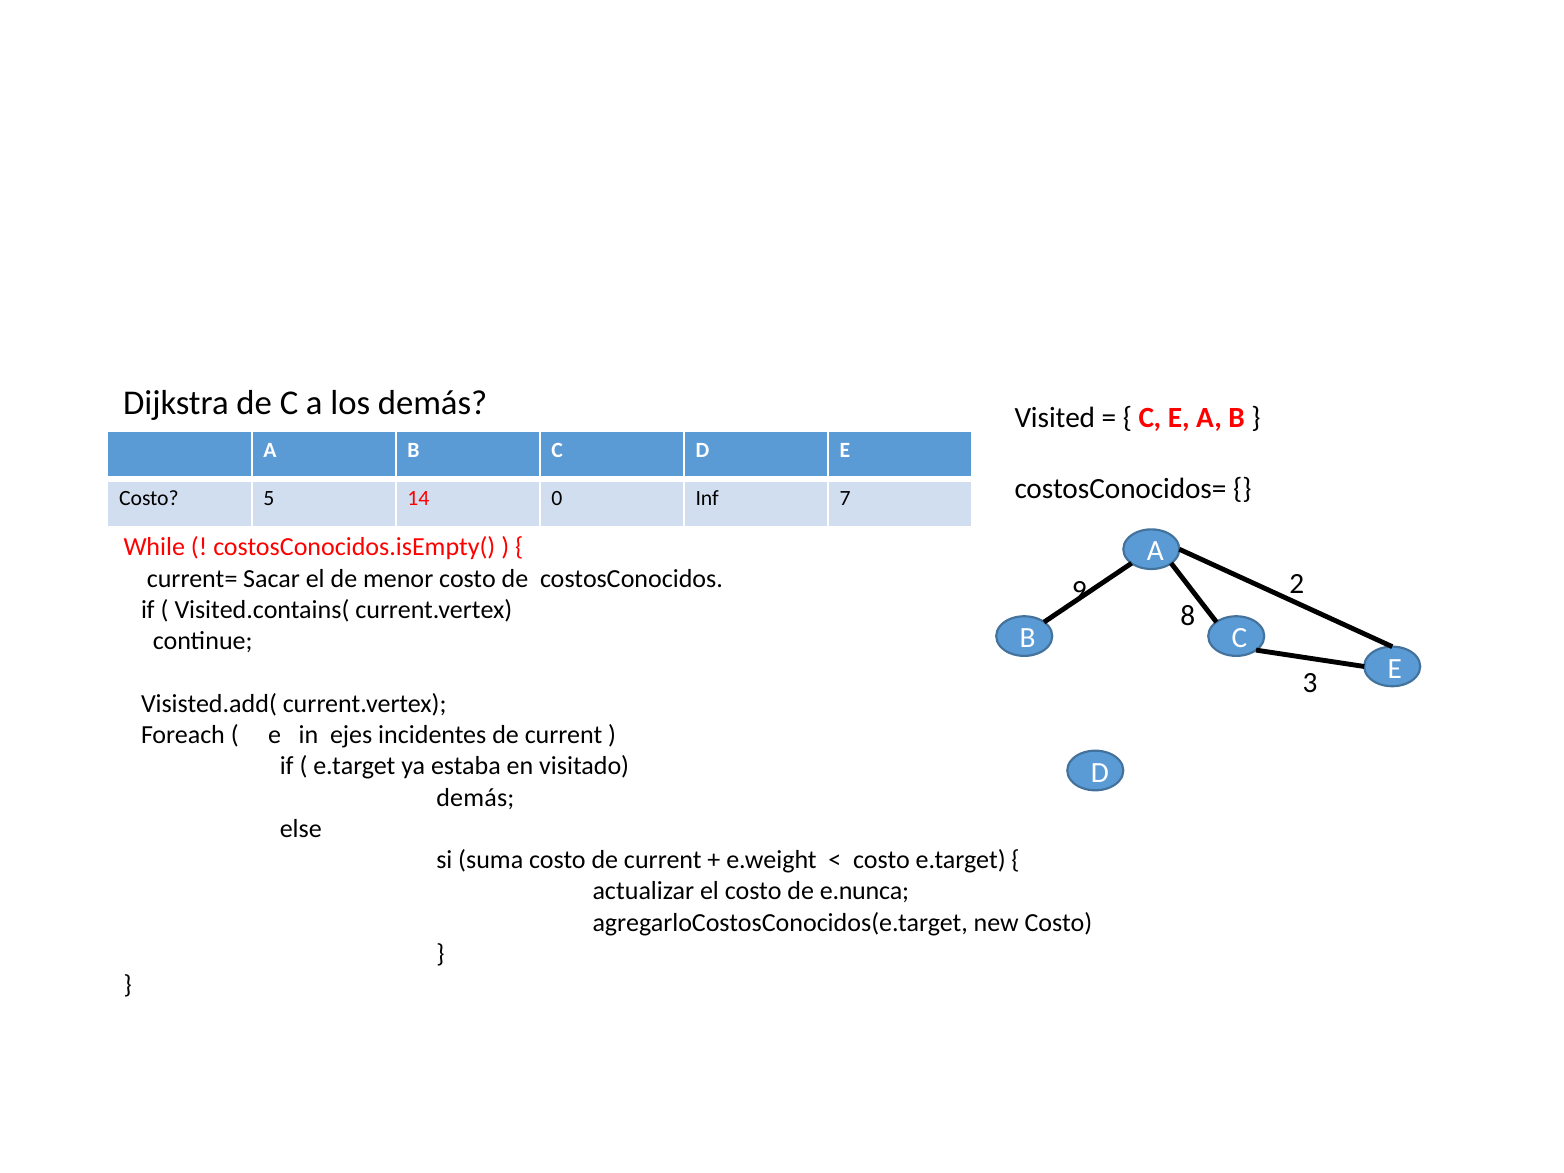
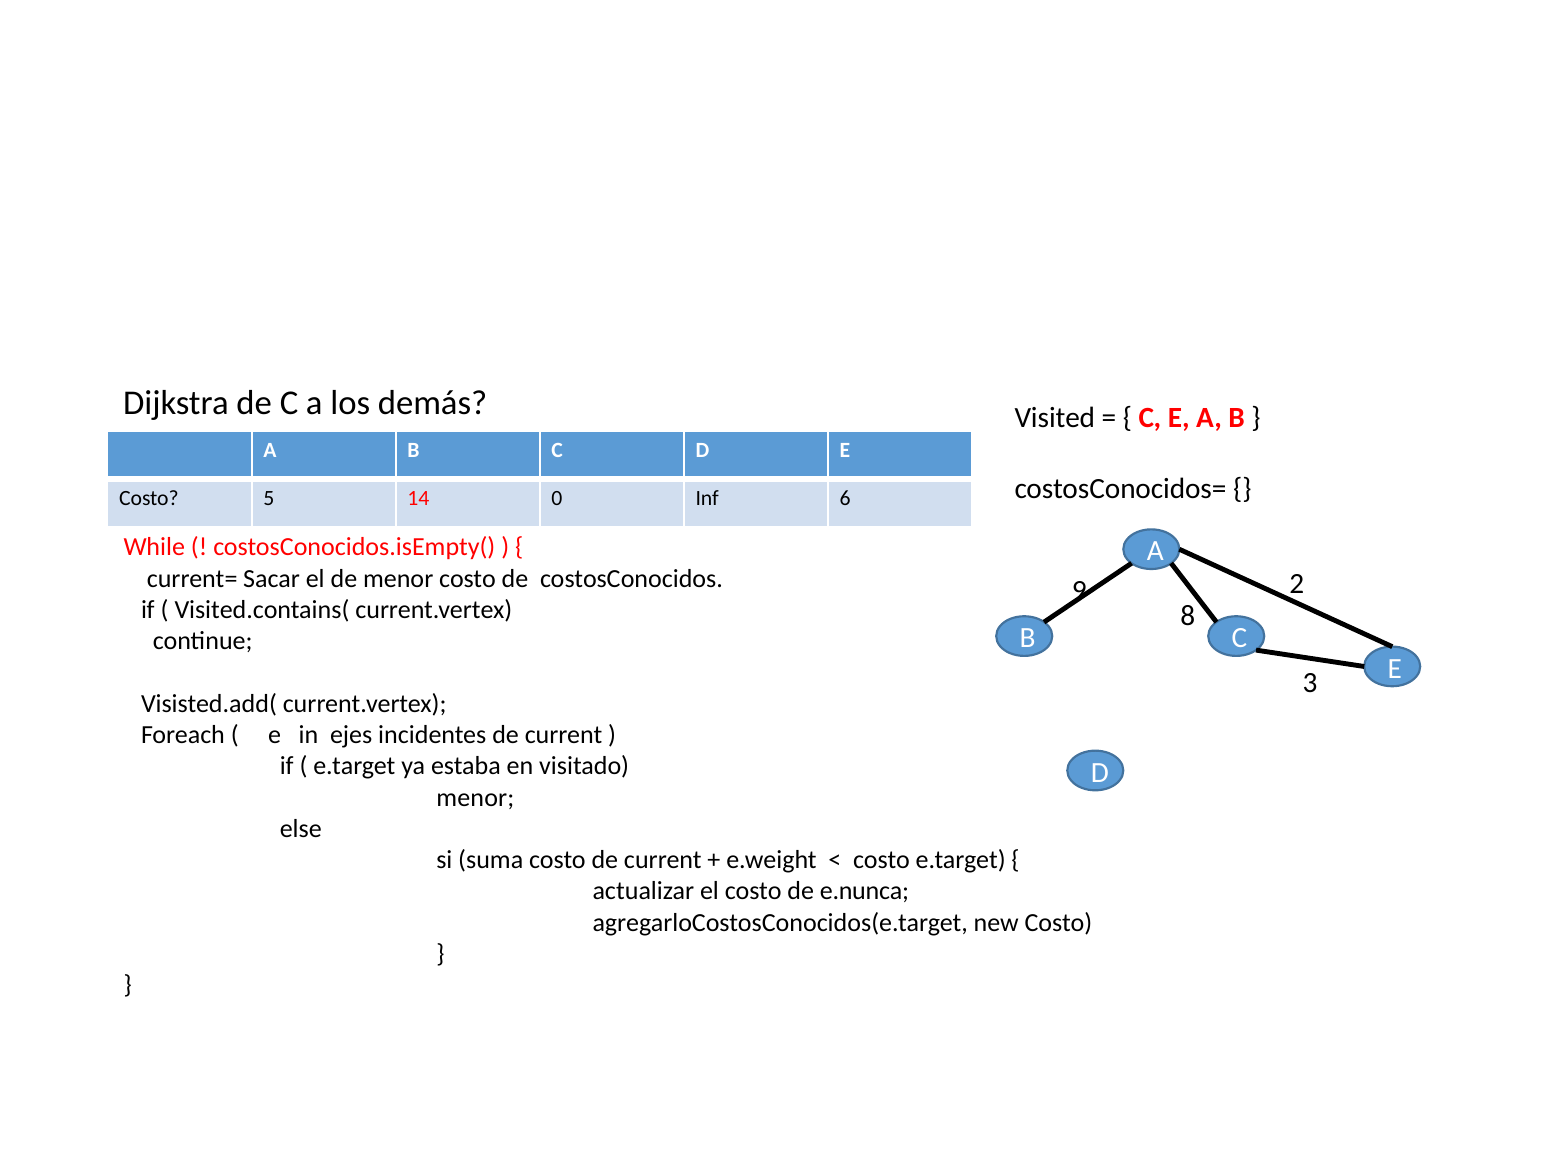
7: 7 -> 6
demás at (475, 797): demás -> menor
